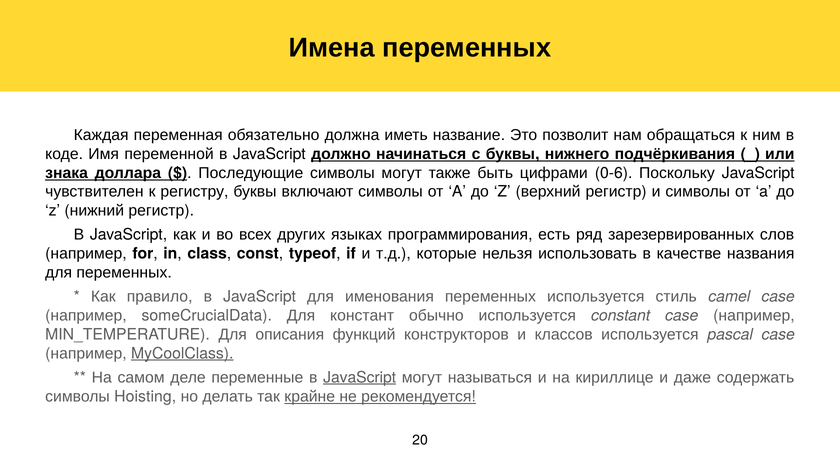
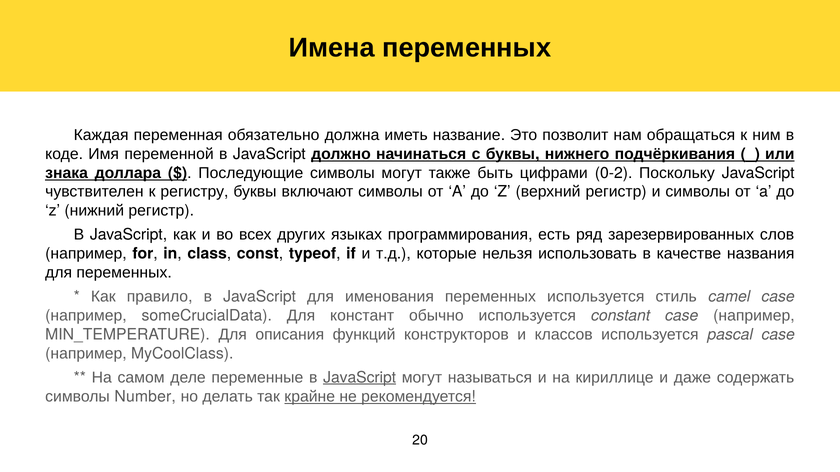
0-6: 0-6 -> 0-2
MyCoolClass underline: present -> none
Hoisting: Hoisting -> Number
